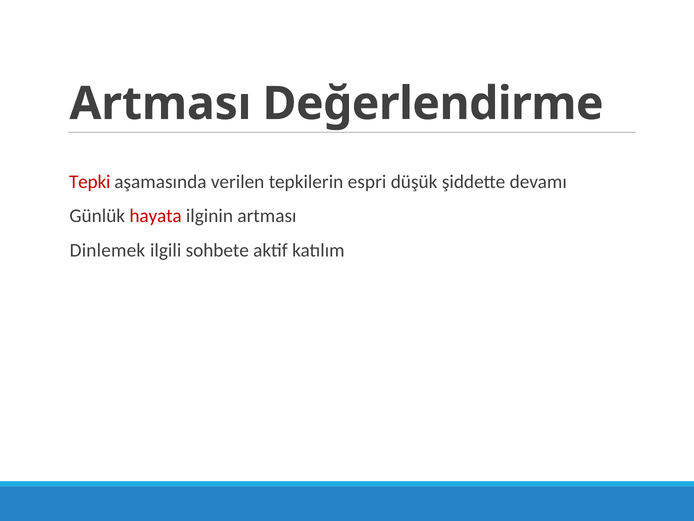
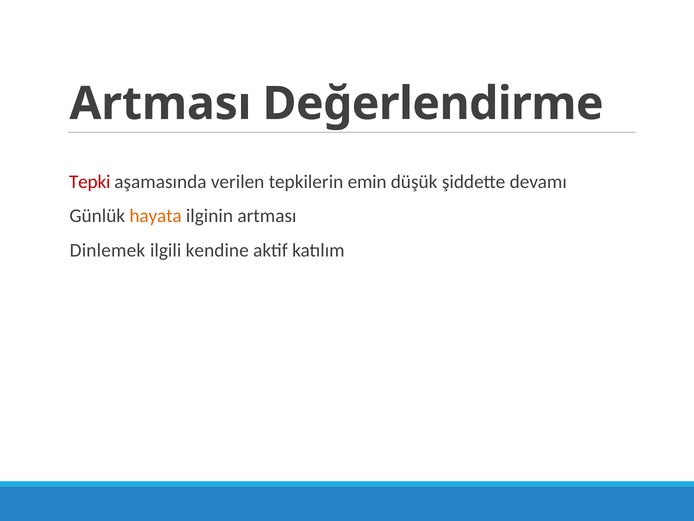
espri: espri -> emin
hayata colour: red -> orange
sohbete: sohbete -> kendine
